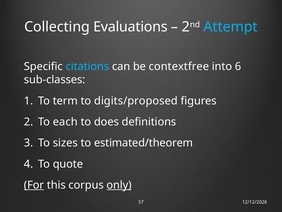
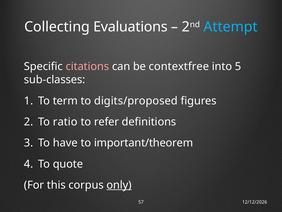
citations colour: light blue -> pink
6: 6 -> 5
each: each -> ratio
does: does -> refer
sizes: sizes -> have
estimated/theorem: estimated/theorem -> important/theorem
For underline: present -> none
